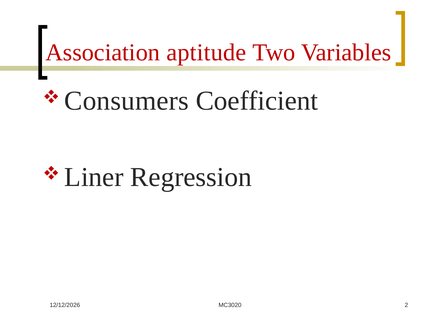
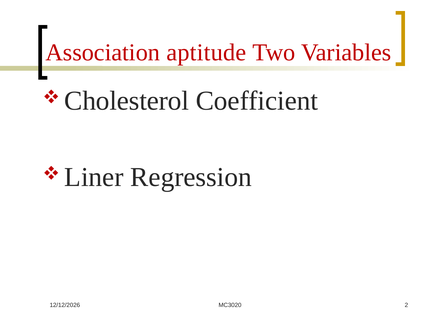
Consumers: Consumers -> Cholesterol
